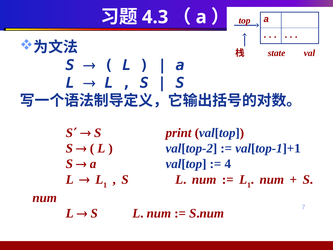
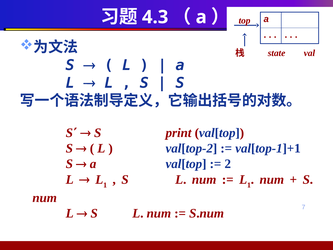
4: 4 -> 2
